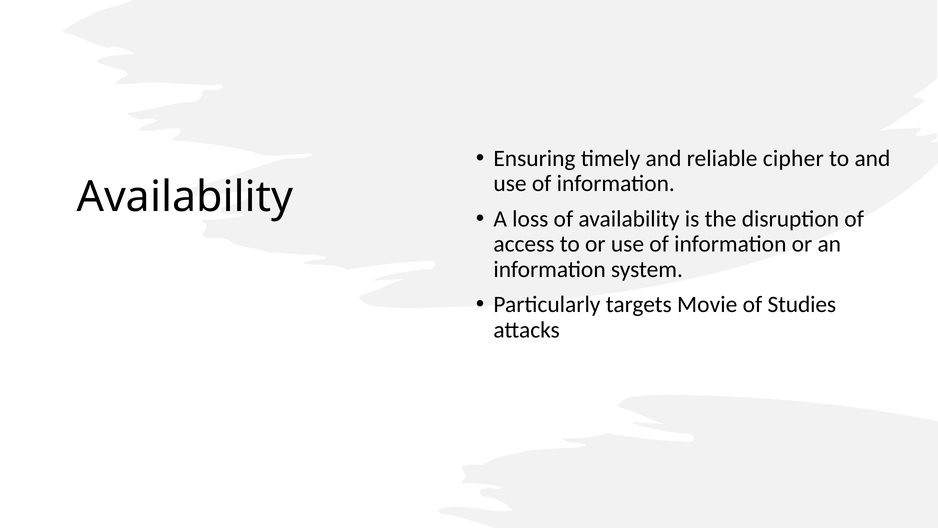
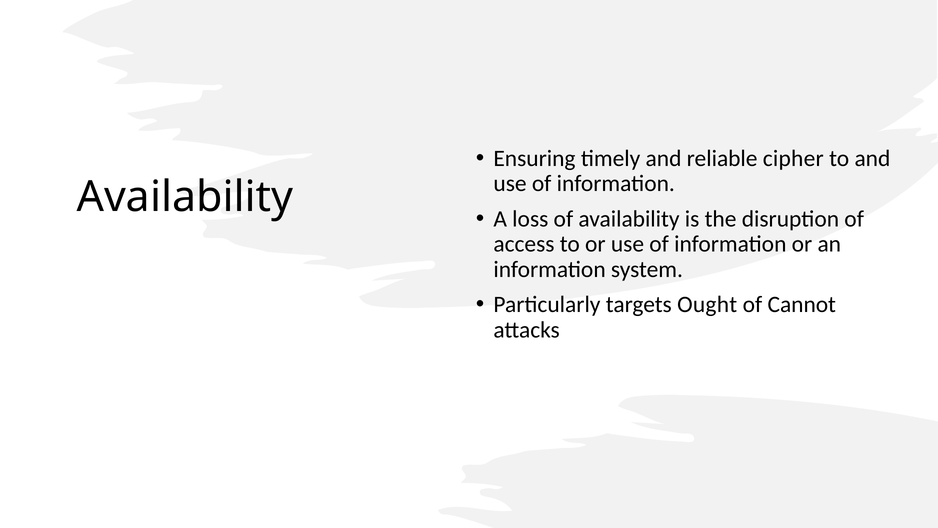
Movie: Movie -> Ought
Studies: Studies -> Cannot
